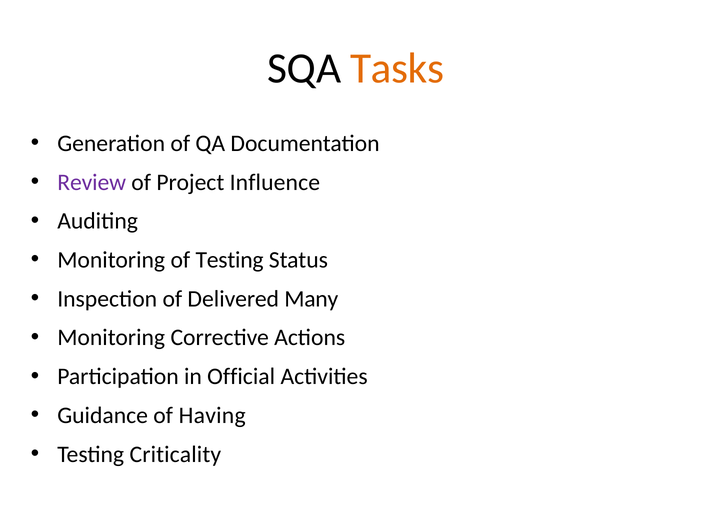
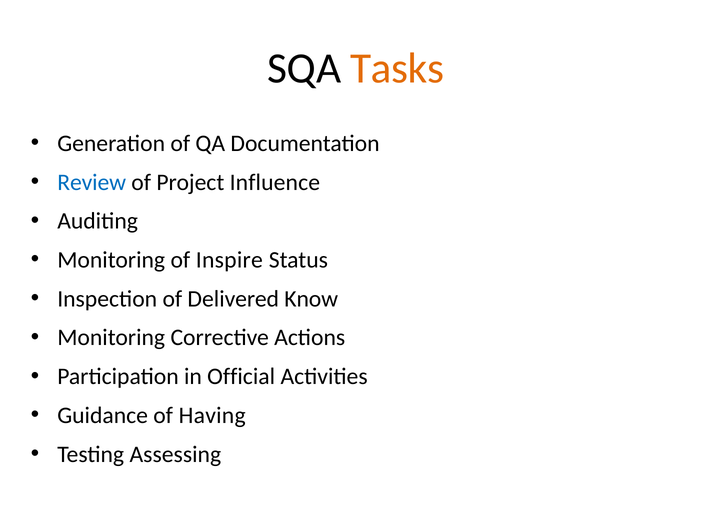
Review colour: purple -> blue
of Testing: Testing -> Inspire
Many: Many -> Know
Criticality: Criticality -> Assessing
